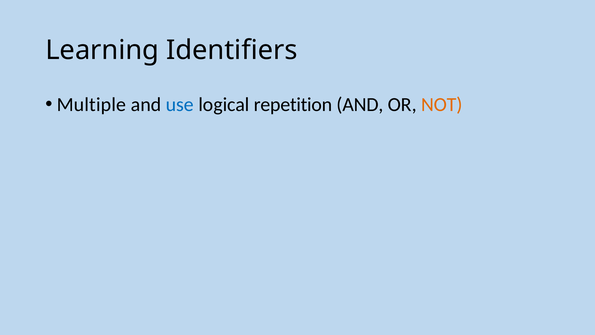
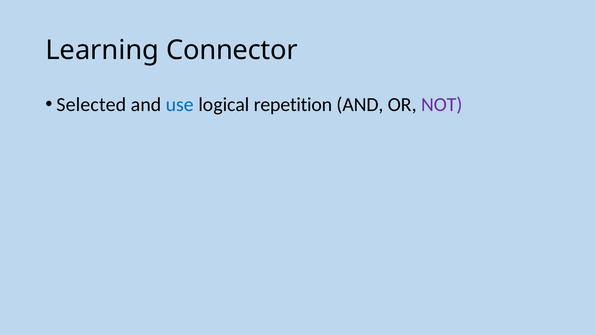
Identifiers: Identifiers -> Connector
Multiple: Multiple -> Selected
NOT colour: orange -> purple
